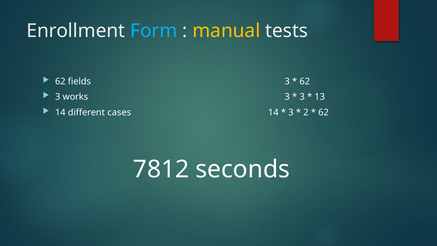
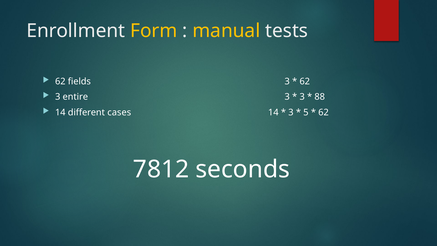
Form colour: light blue -> yellow
works: works -> entire
13: 13 -> 88
2: 2 -> 5
